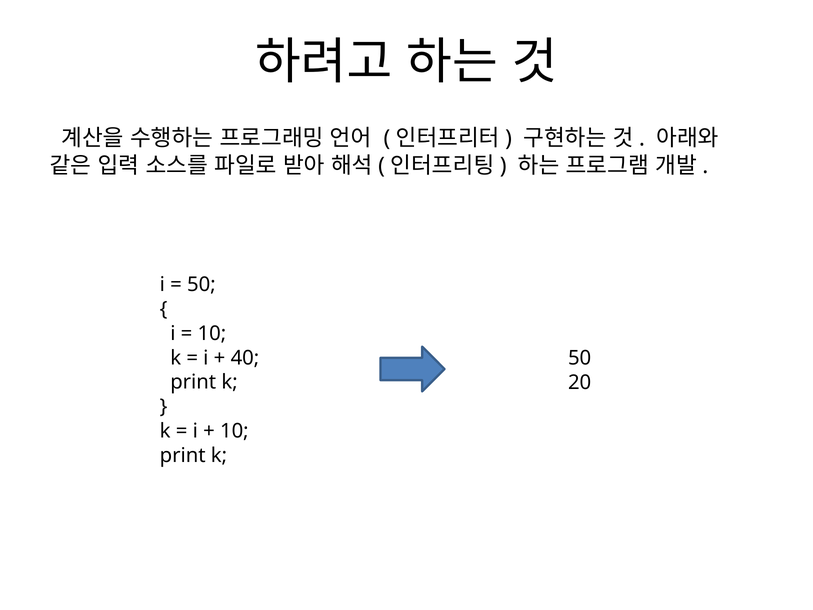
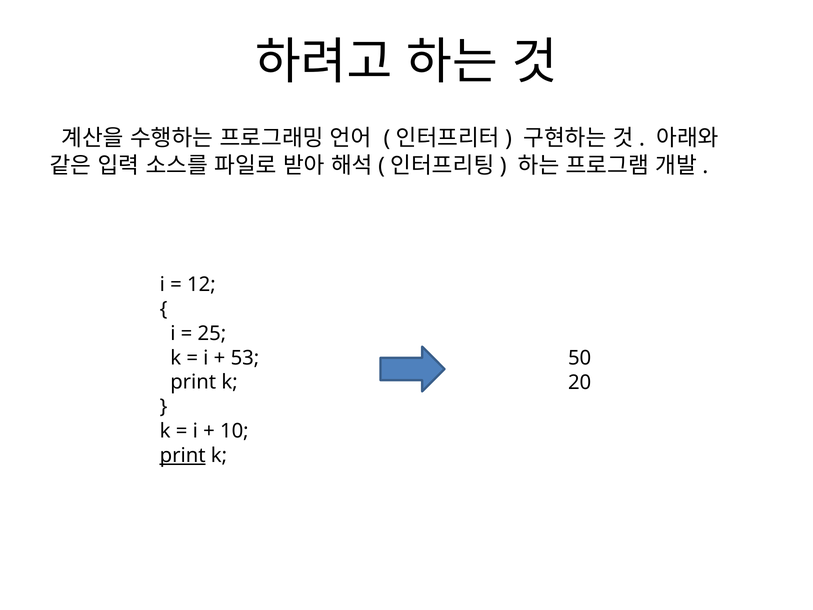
50 at (201, 285): 50 -> 12
10 at (212, 333): 10 -> 25
40: 40 -> 53
print at (183, 455) underline: none -> present
